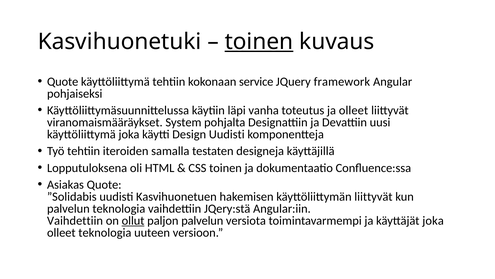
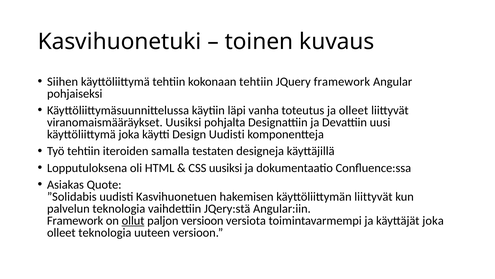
toinen at (259, 42) underline: present -> none
Quote at (63, 82): Quote -> Siihen
kokonaan service: service -> tehtiin
viranomaismääräykset System: System -> Uusiksi
CSS toinen: toinen -> uusiksi
Vaihdettiin at (75, 220): Vaihdettiin -> Framework
paljon palvelun: palvelun -> versioon
